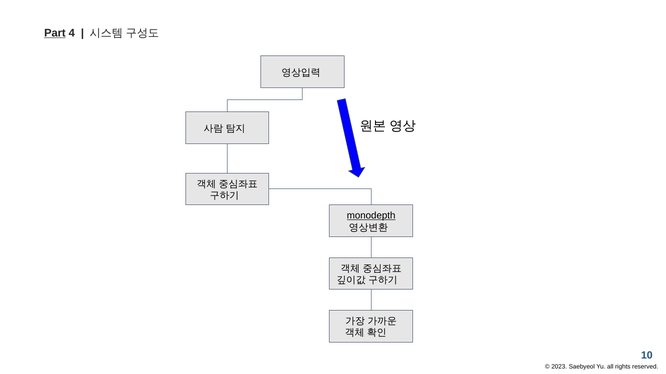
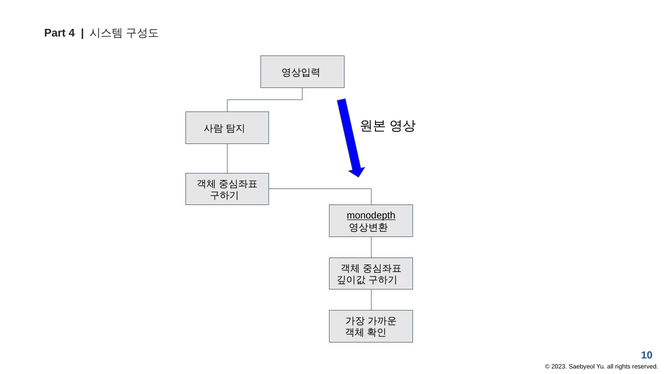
Part underline: present -> none
